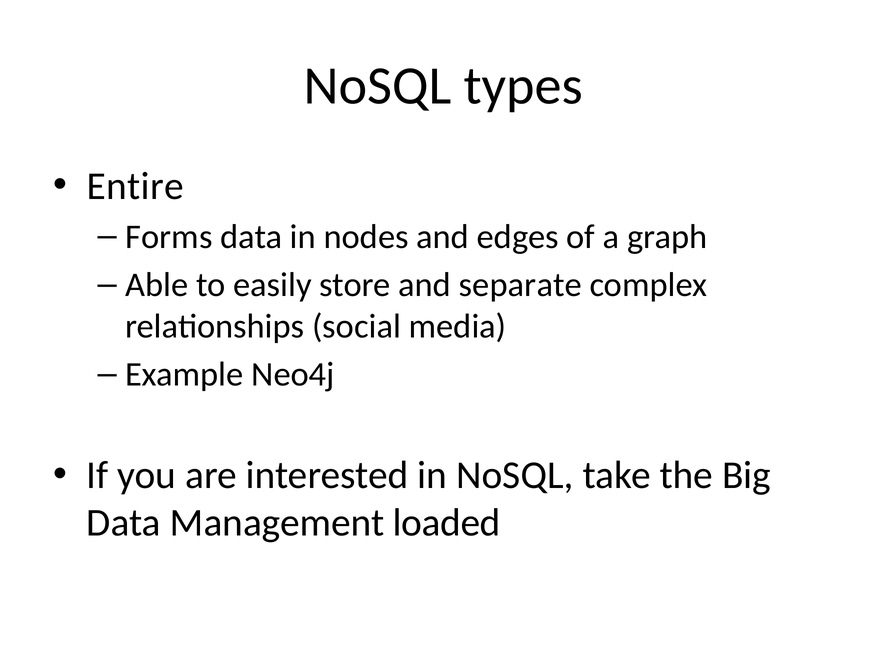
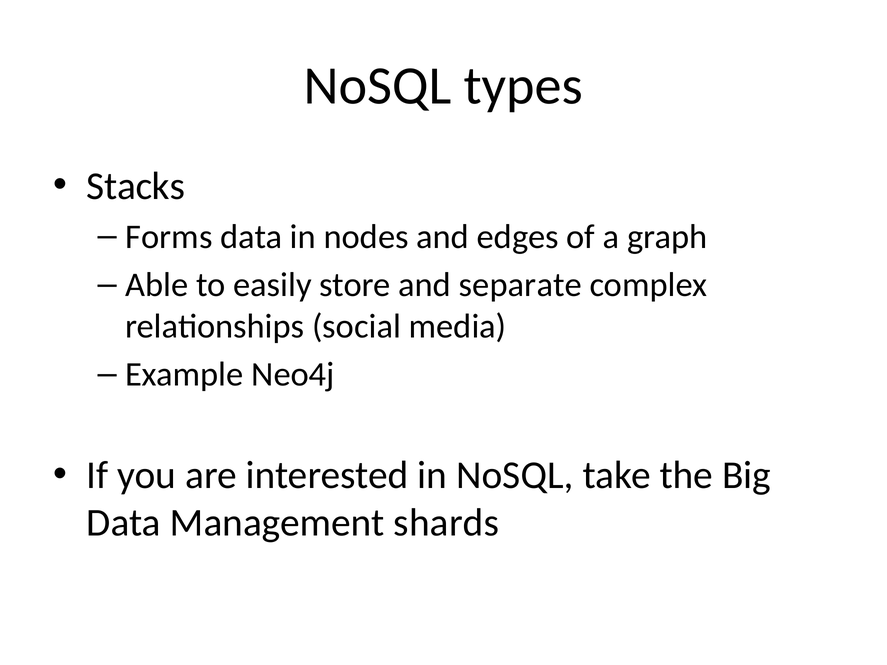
Entire: Entire -> Stacks
loaded: loaded -> shards
